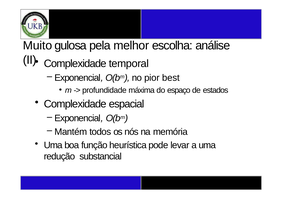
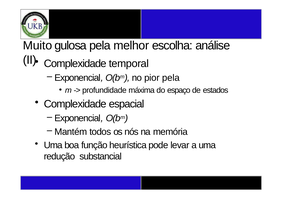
pior best: best -> pela
